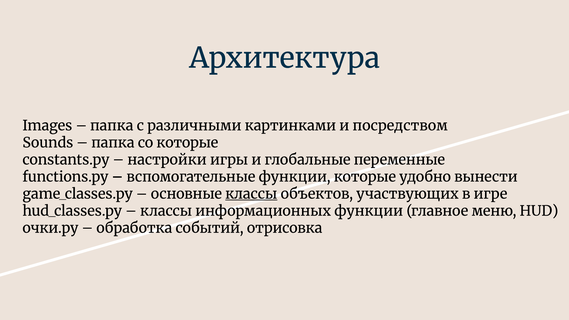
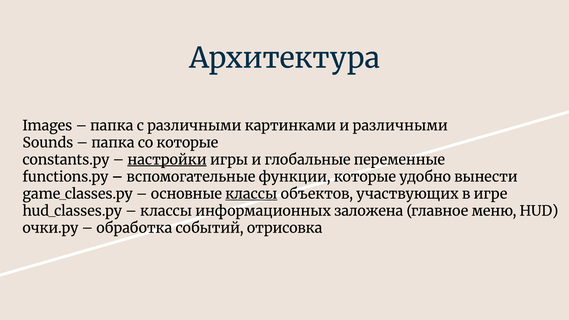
и посредством: посредством -> различными
настройки underline: none -> present
информационных функции: функции -> заложена
